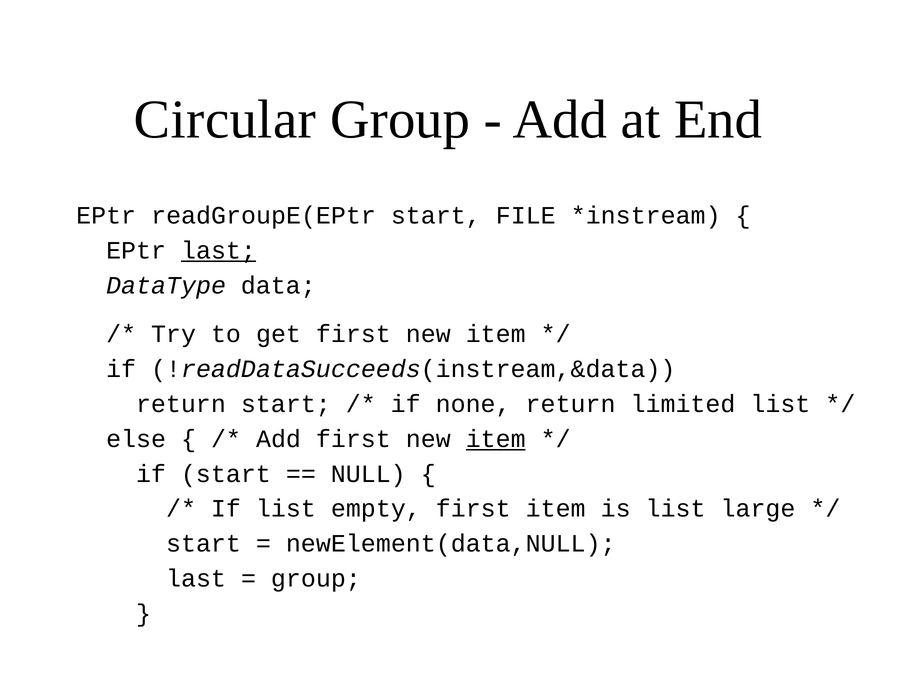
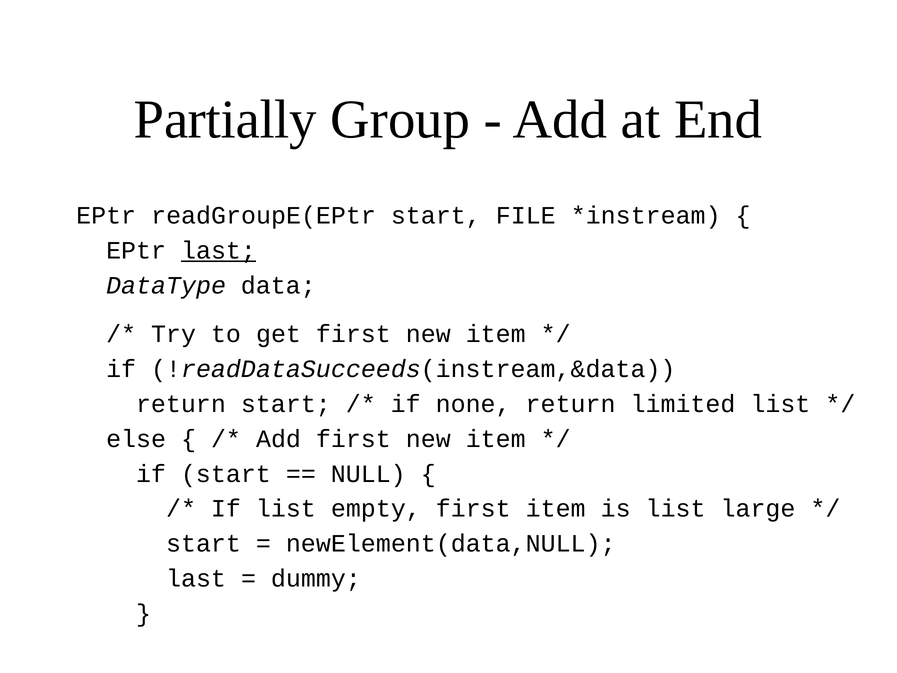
Circular: Circular -> Partially
item at (496, 439) underline: present -> none
group at (316, 578): group -> dummy
